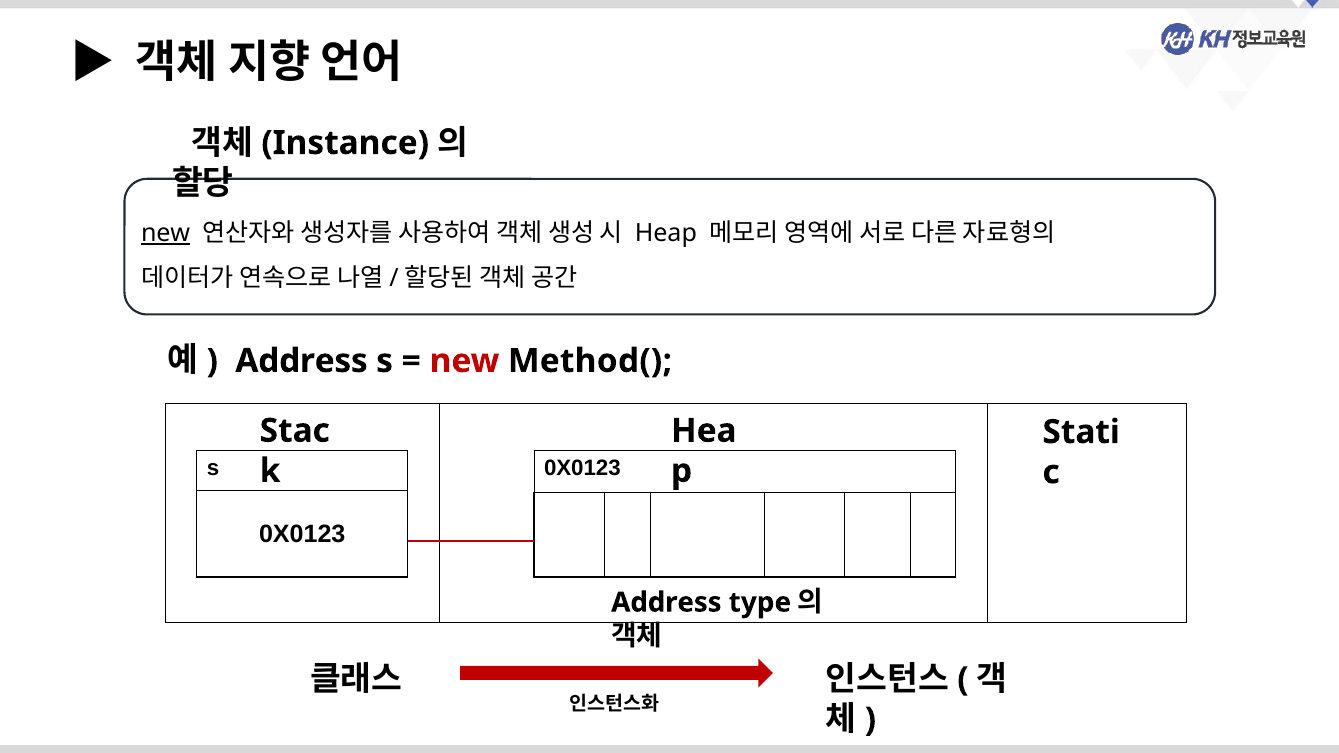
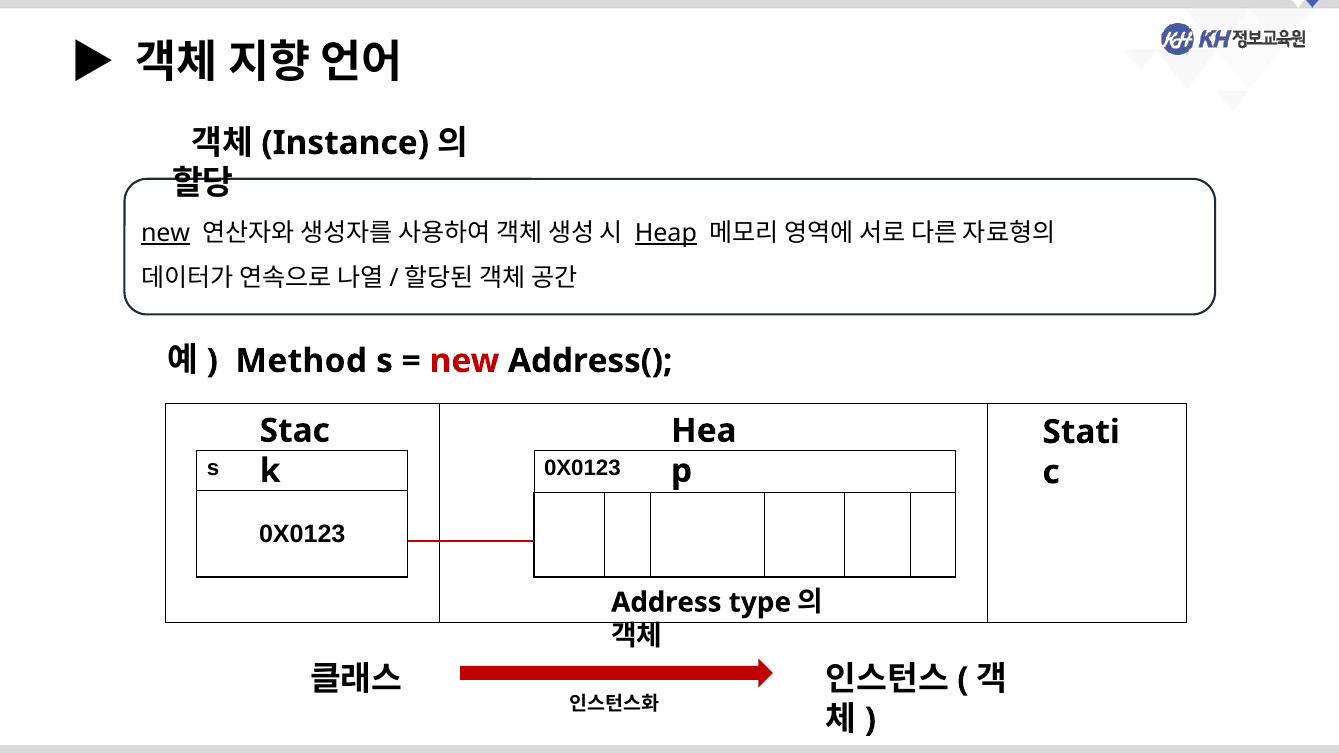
Heap underline: none -> present
Address at (302, 361): Address -> Method
Method(: Method( -> Address(
